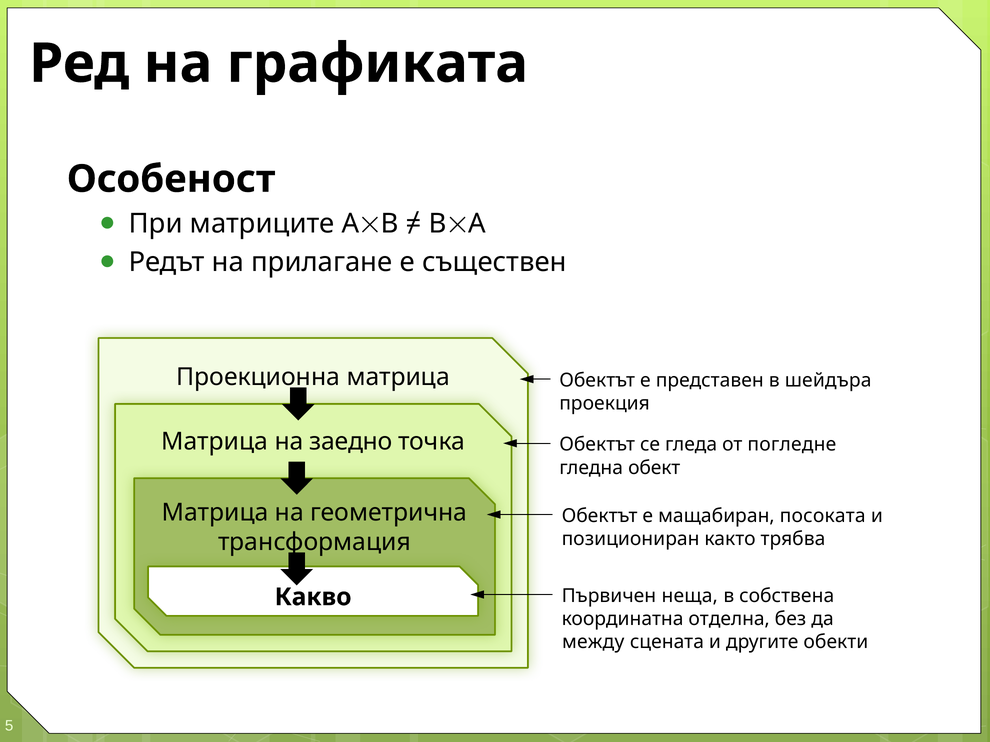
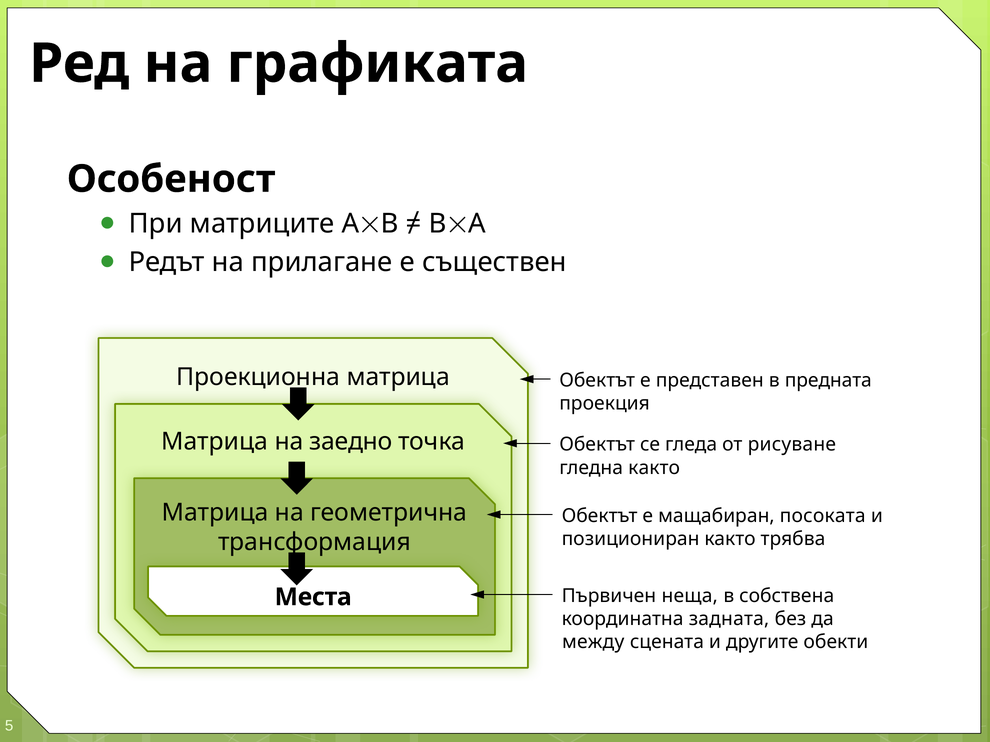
шейдъра: шейдъра -> предната
погледне: погледне -> рисуване
гледна обект: обект -> както
Какво: Какво -> Места
отделна: отделна -> задната
